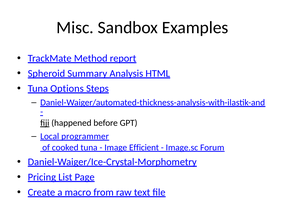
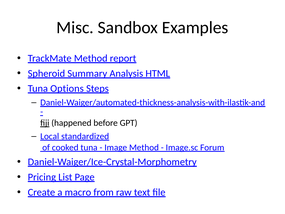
programmer: programmer -> standardized
Image Efficient: Efficient -> Method
